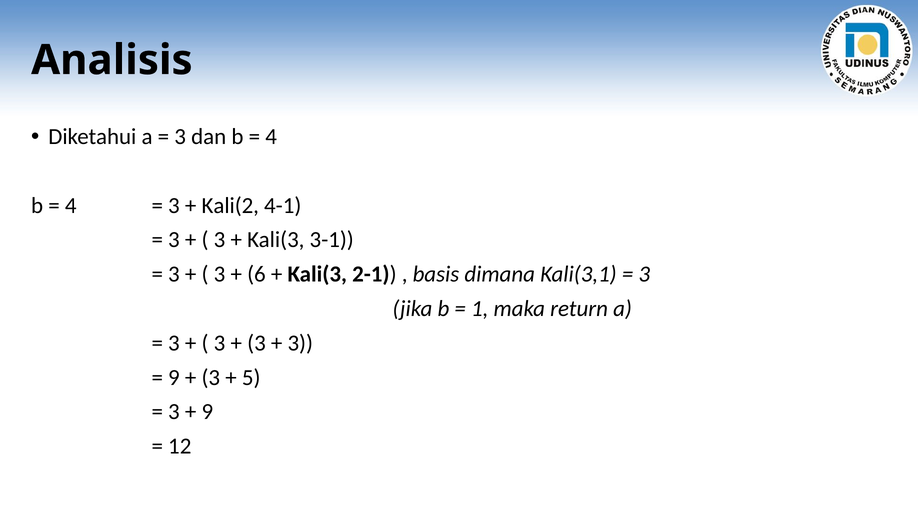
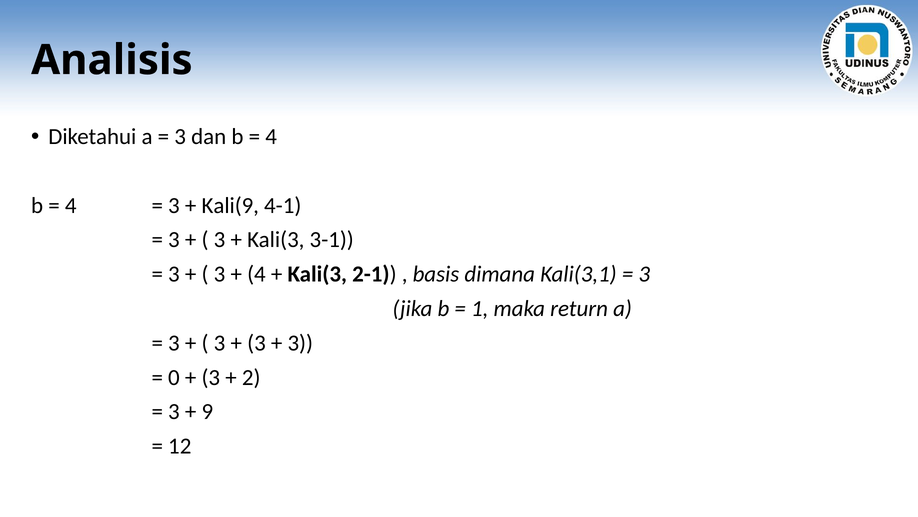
Kali(2: Kali(2 -> Kali(9
6 at (256, 274): 6 -> 4
9 at (174, 377): 9 -> 0
5: 5 -> 2
